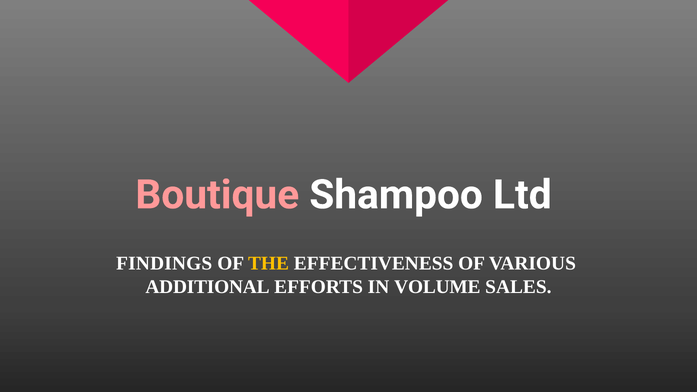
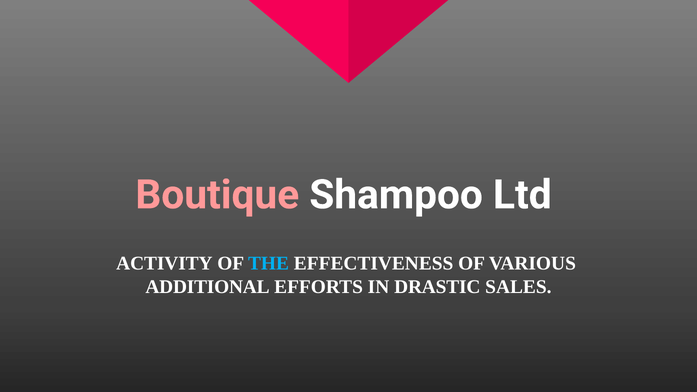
FINDINGS: FINDINGS -> ACTIVITY
THE colour: yellow -> light blue
VOLUME: VOLUME -> DRASTIC
